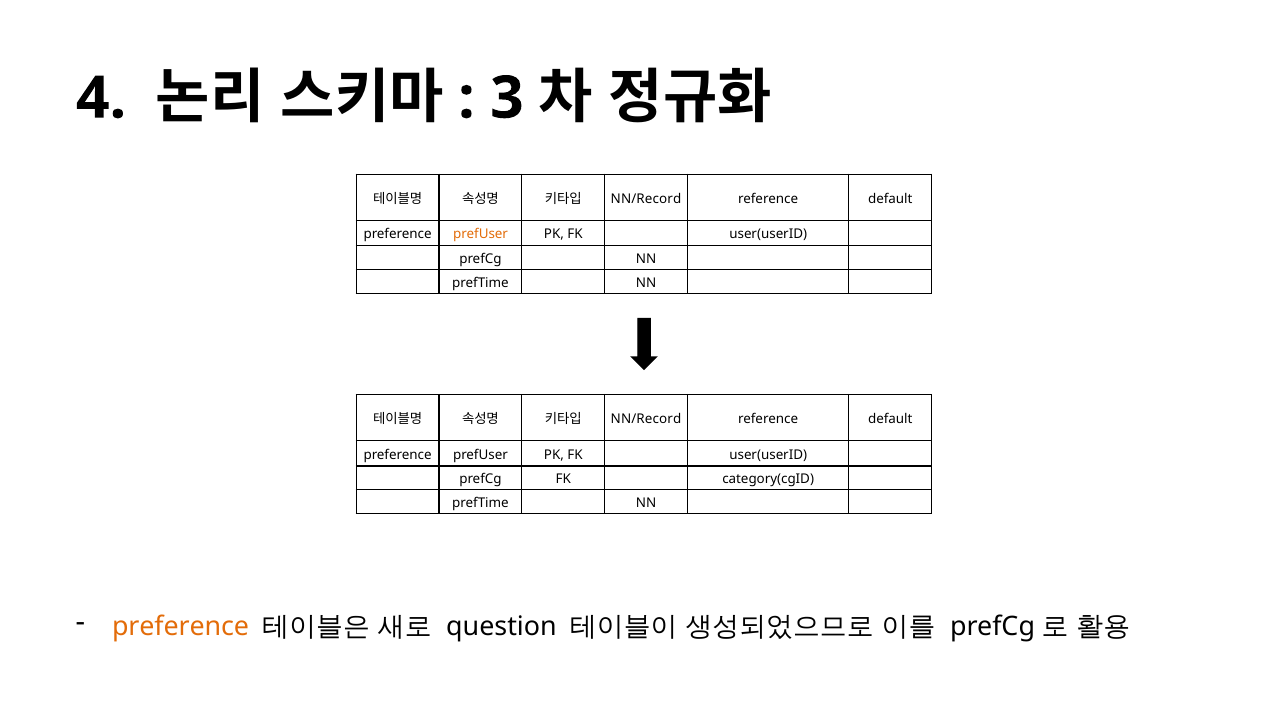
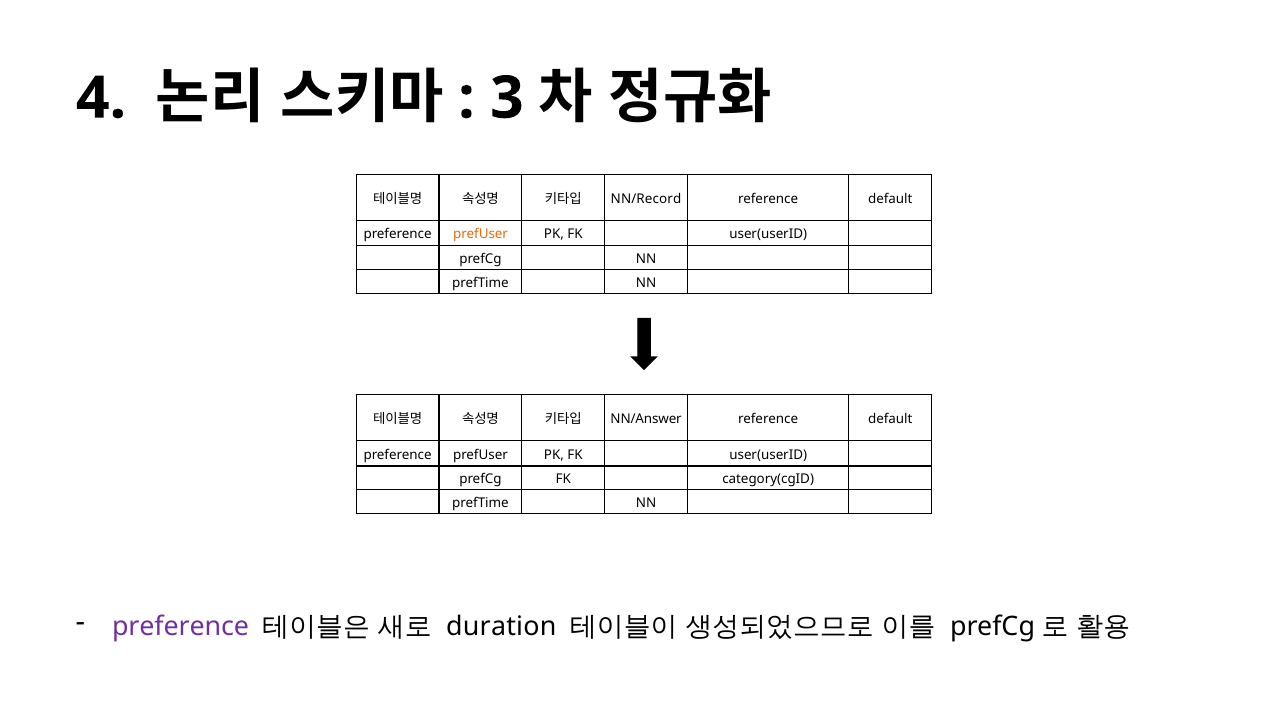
NN/Record at (646, 419): NN/Record -> NN/Answer
preference at (181, 627) colour: orange -> purple
question: question -> duration
